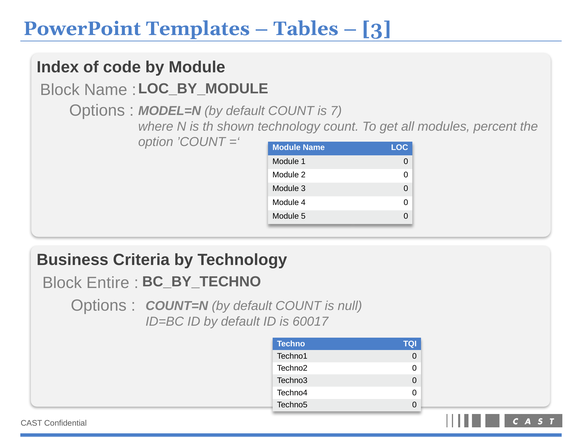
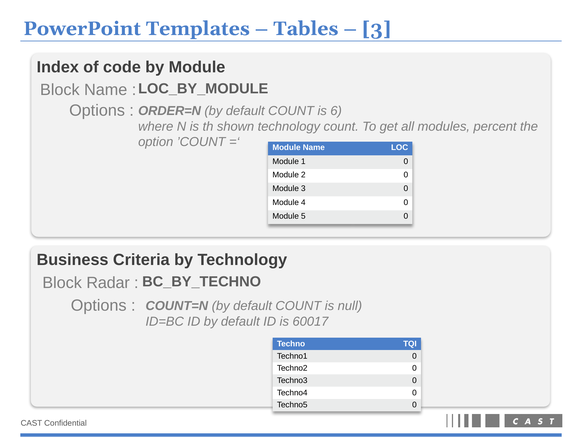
MODEL=N: MODEL=N -> ORDER=N
7: 7 -> 6
Entire: Entire -> Radar
